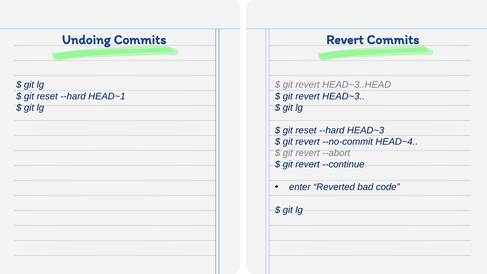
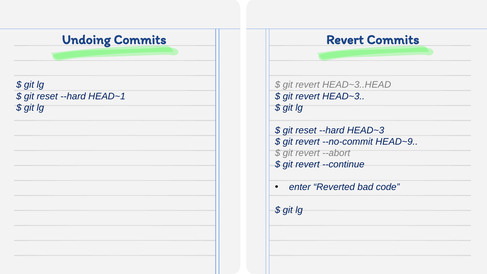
HEAD~4: HEAD~4 -> HEAD~9
